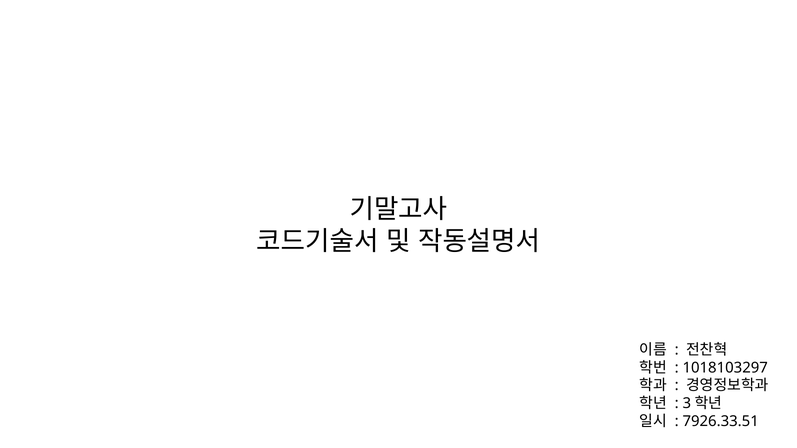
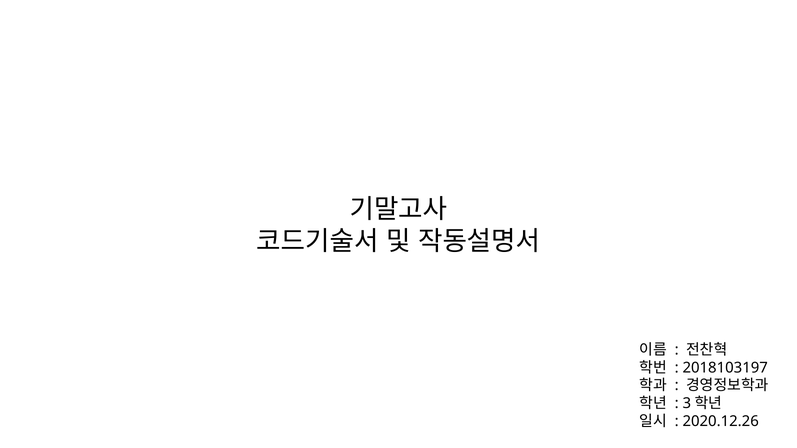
1018103297: 1018103297 -> 2018103197
7926.33.51: 7926.33.51 -> 2020.12.26
